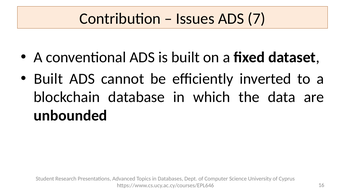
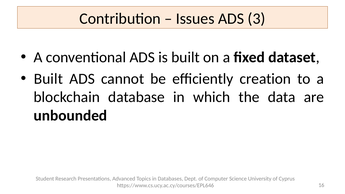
7: 7 -> 3
inverted: inverted -> creation
